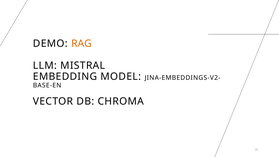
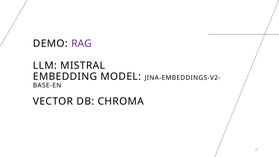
RAG colour: orange -> purple
